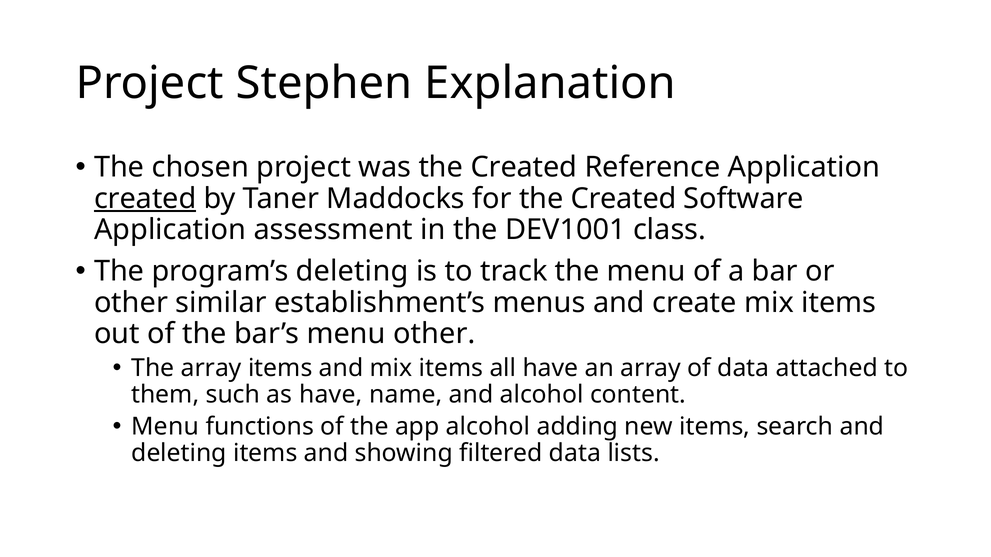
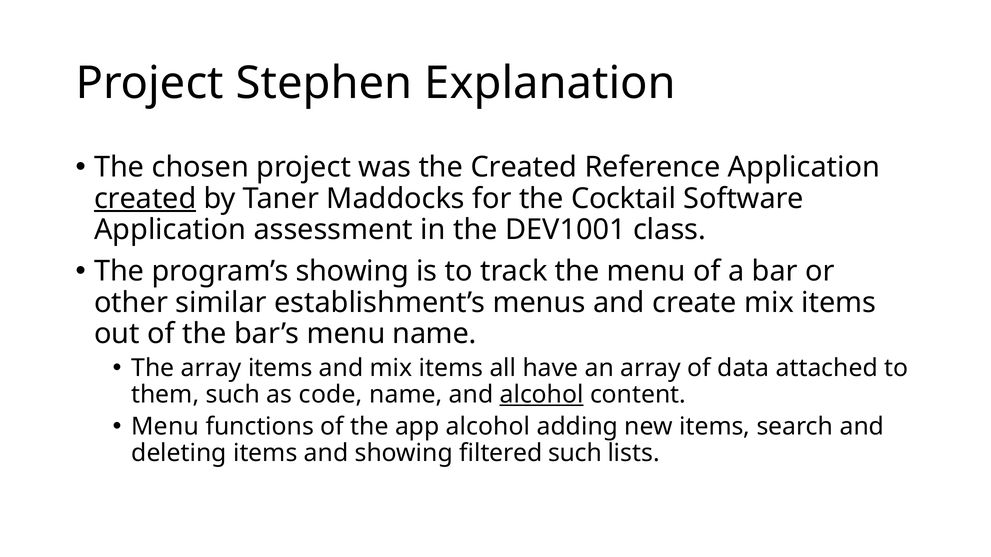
for the Created: Created -> Cocktail
program’s deleting: deleting -> showing
menu other: other -> name
as have: have -> code
alcohol at (542, 395) underline: none -> present
filtered data: data -> such
